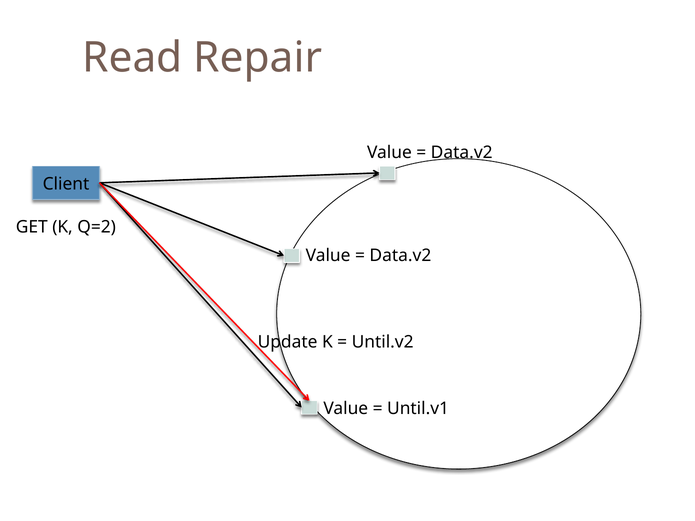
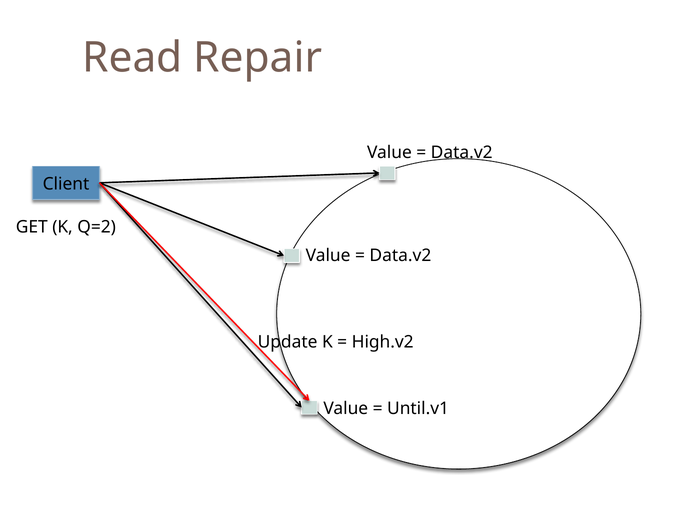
Until.v2: Until.v2 -> High.v2
